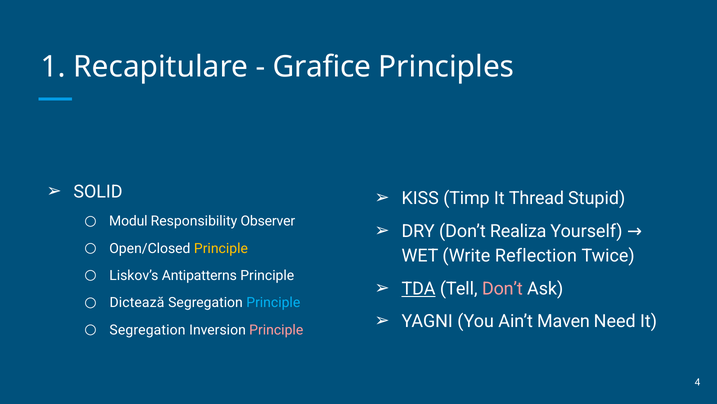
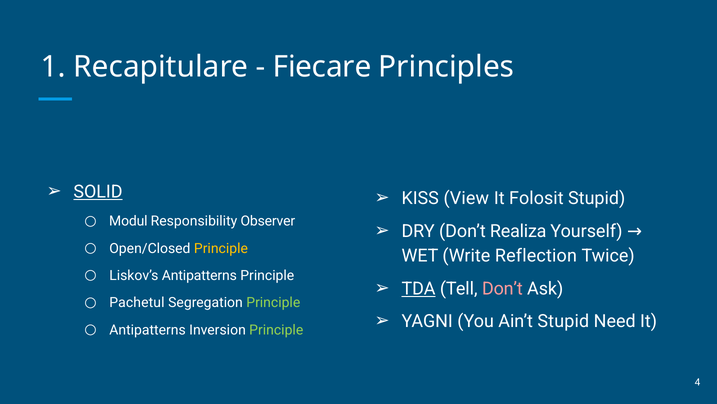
Grafice: Grafice -> Fiecare
SOLID underline: none -> present
Timp: Timp -> View
Thread: Thread -> Folosit
Dictează: Dictează -> Pachetul
Principle at (273, 302) colour: light blue -> light green
Ain’t Maven: Maven -> Stupid
Segregation at (147, 330): Segregation -> Antipatterns
Principle at (276, 330) colour: pink -> light green
